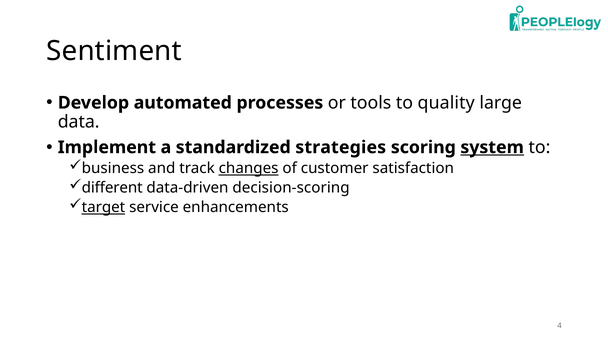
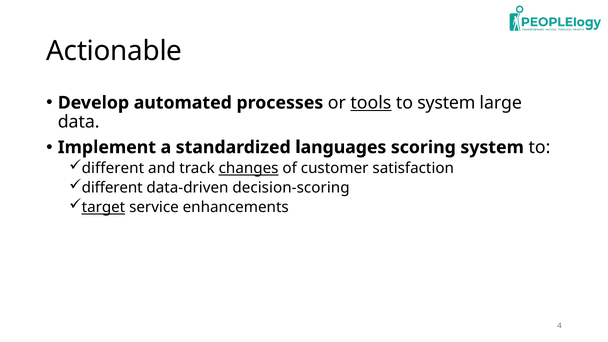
Sentiment: Sentiment -> Actionable
tools underline: none -> present
to quality: quality -> system
strategies: strategies -> languages
system at (492, 147) underline: present -> none
business at (113, 168): business -> different
